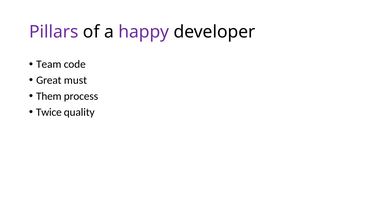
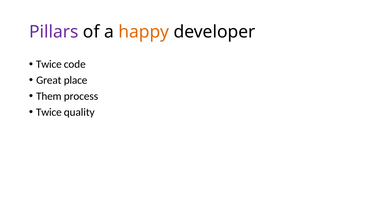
happy colour: purple -> orange
Team at (49, 64): Team -> Twice
must: must -> place
